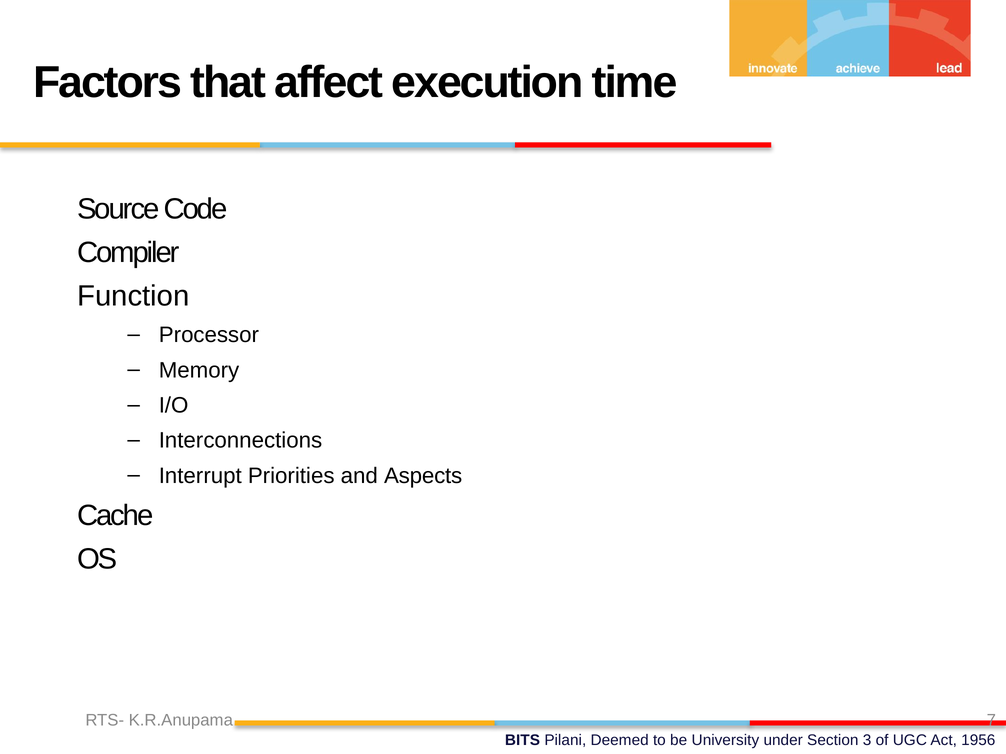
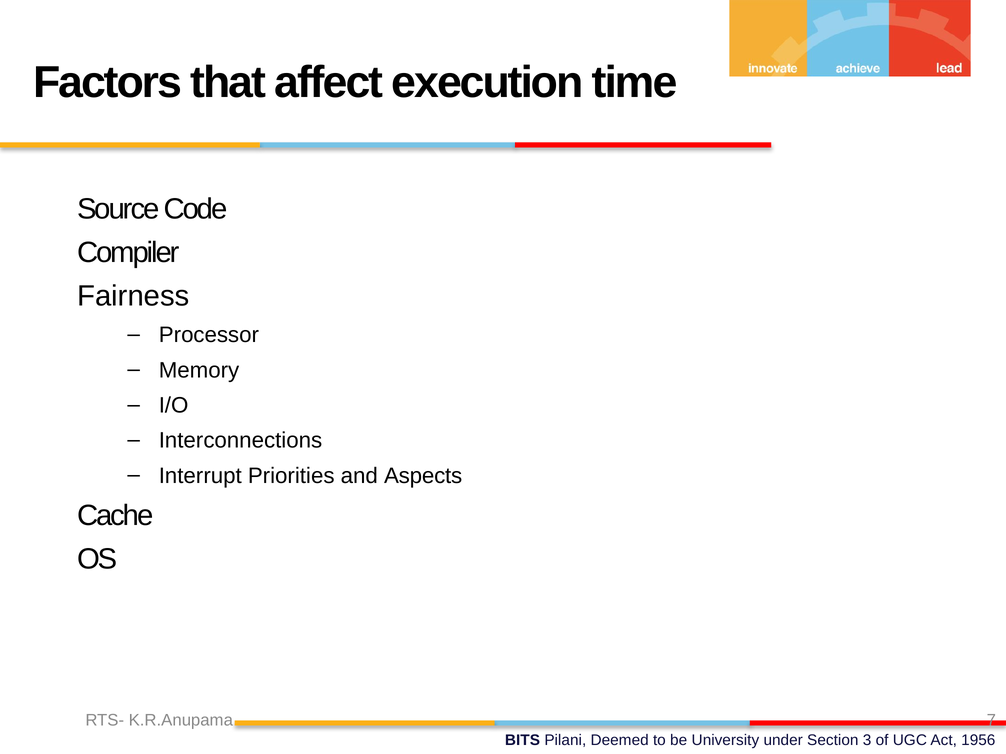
Function: Function -> Fairness
